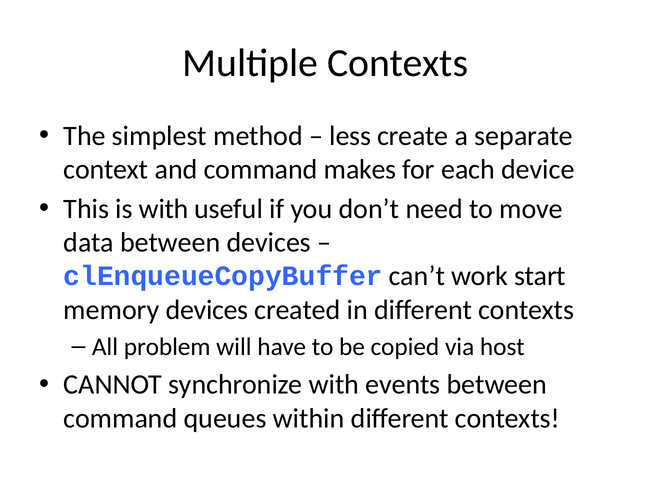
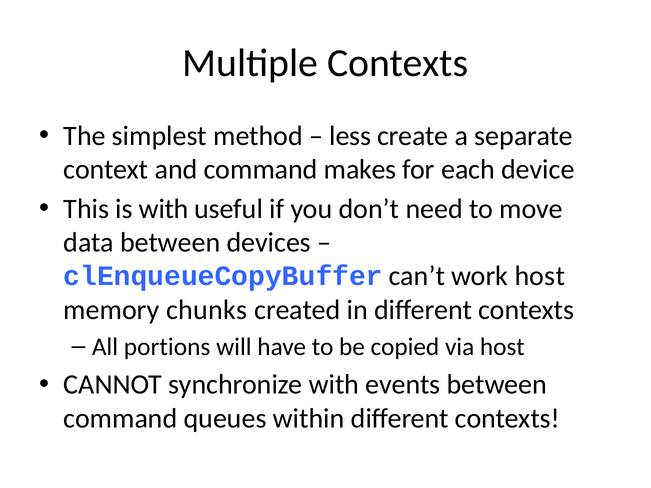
work start: start -> host
memory devices: devices -> chunks
problem: problem -> portions
